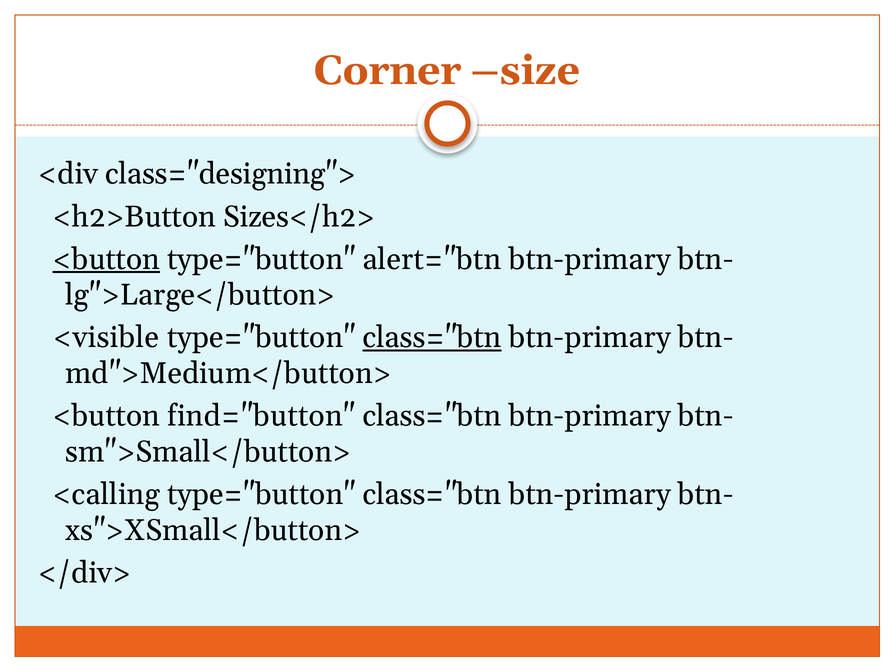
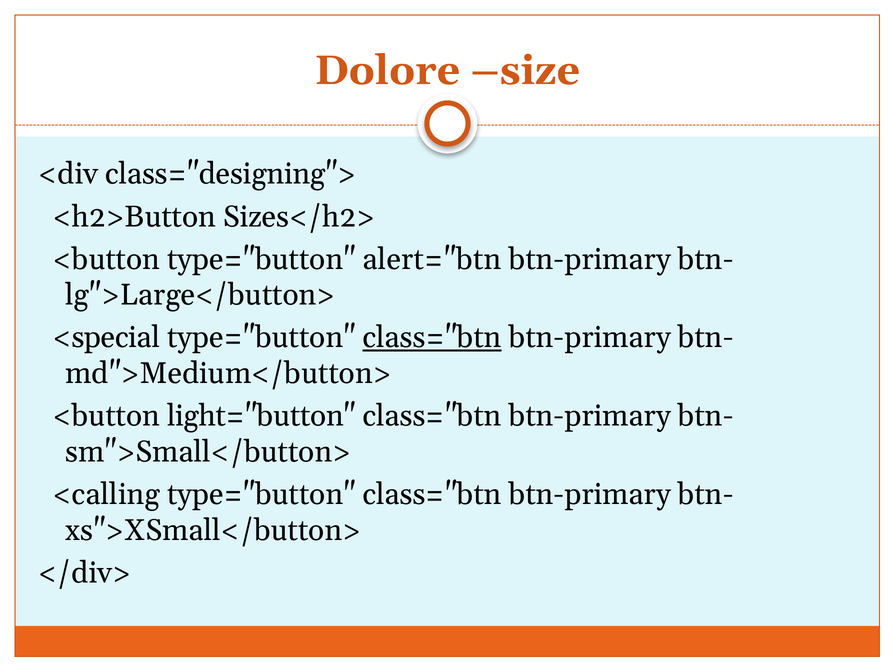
Corner: Corner -> Dolore
<button at (106, 259) underline: present -> none
<visible: <visible -> <special
find="button: find="button -> light="button
